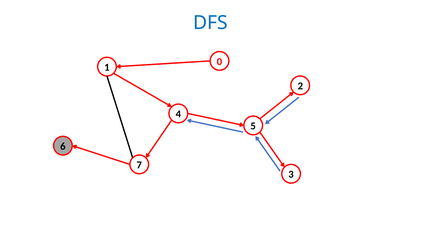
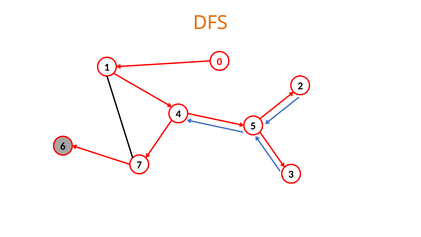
DFS colour: blue -> orange
